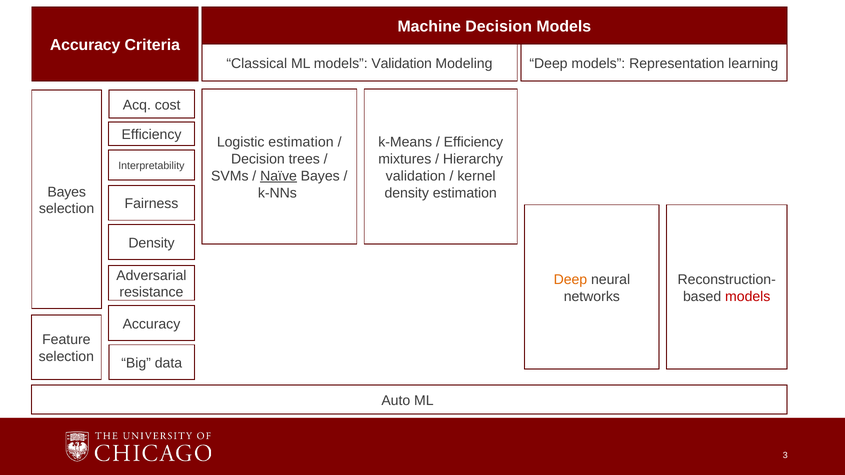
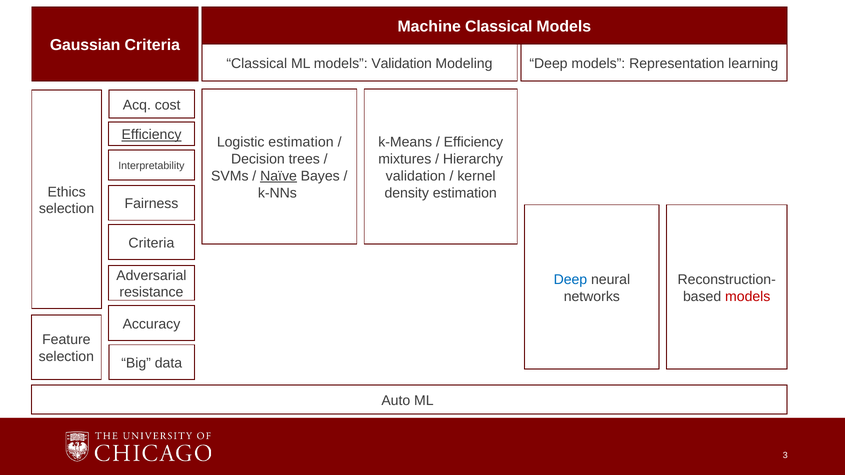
Machine Decision: Decision -> Classical
Accuracy at (85, 45): Accuracy -> Gaussian
Efficiency at (152, 135) underline: none -> present
Bayes at (67, 192): Bayes -> Ethics
Density at (152, 243): Density -> Criteria
Deep at (570, 280) colour: orange -> blue
